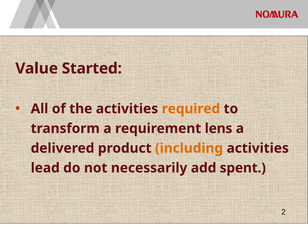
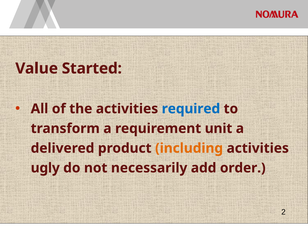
required colour: orange -> blue
lens: lens -> unit
lead: lead -> ugly
spent: spent -> order
